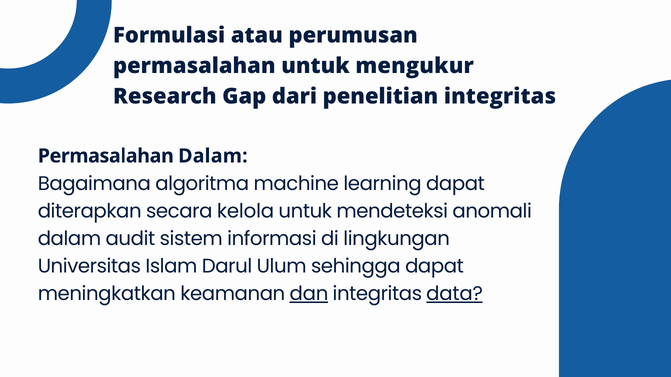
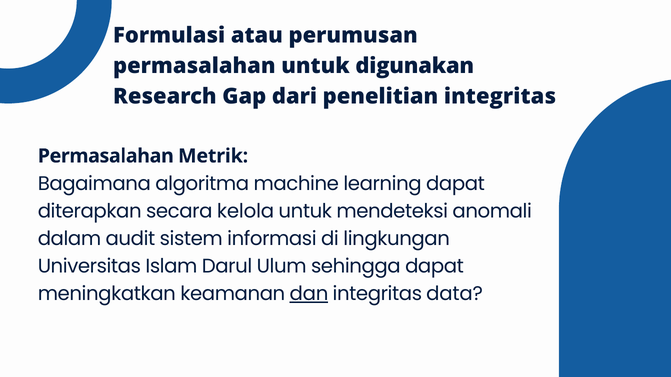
mengukur: mengukur -> digunakan
Permasalahan Dalam: Dalam -> Metrik
data underline: present -> none
